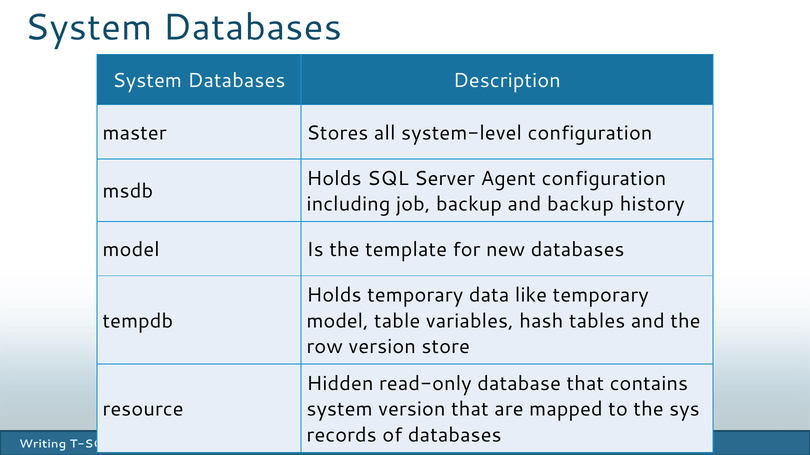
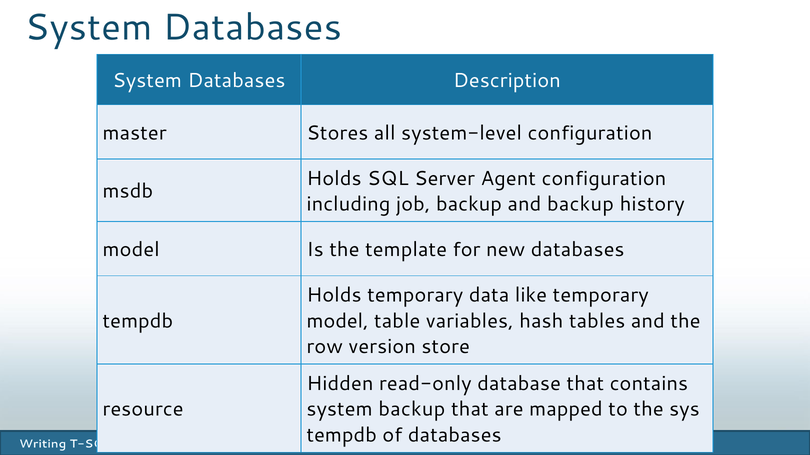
system version: version -> backup
records at (342, 435): records -> tempdb
